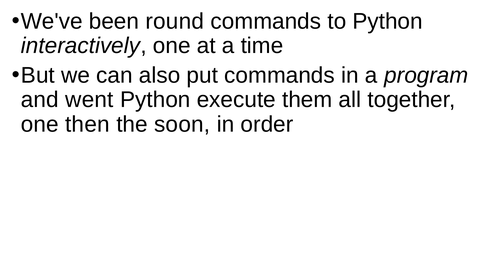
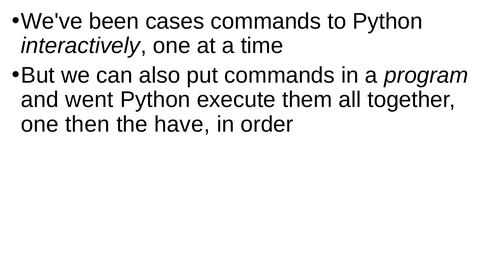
round: round -> cases
soon: soon -> have
